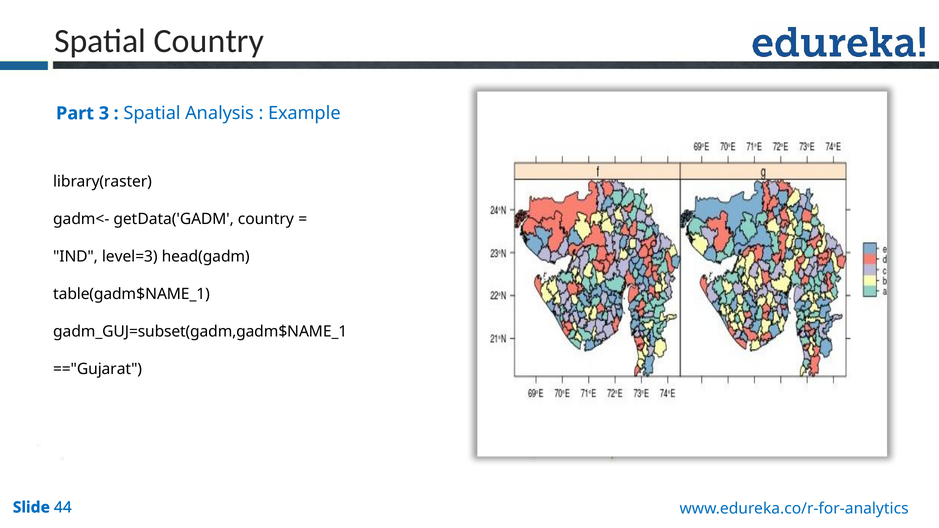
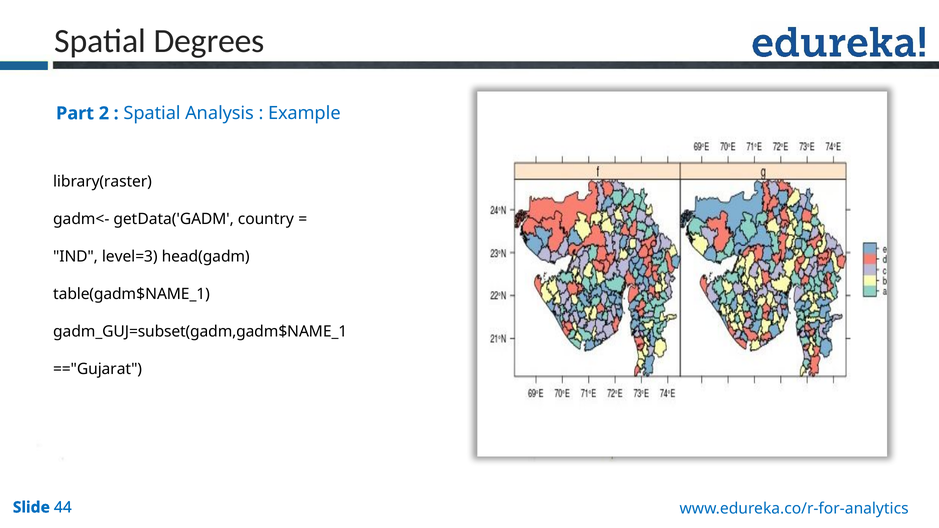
Spatial Country: Country -> Degrees
3: 3 -> 2
